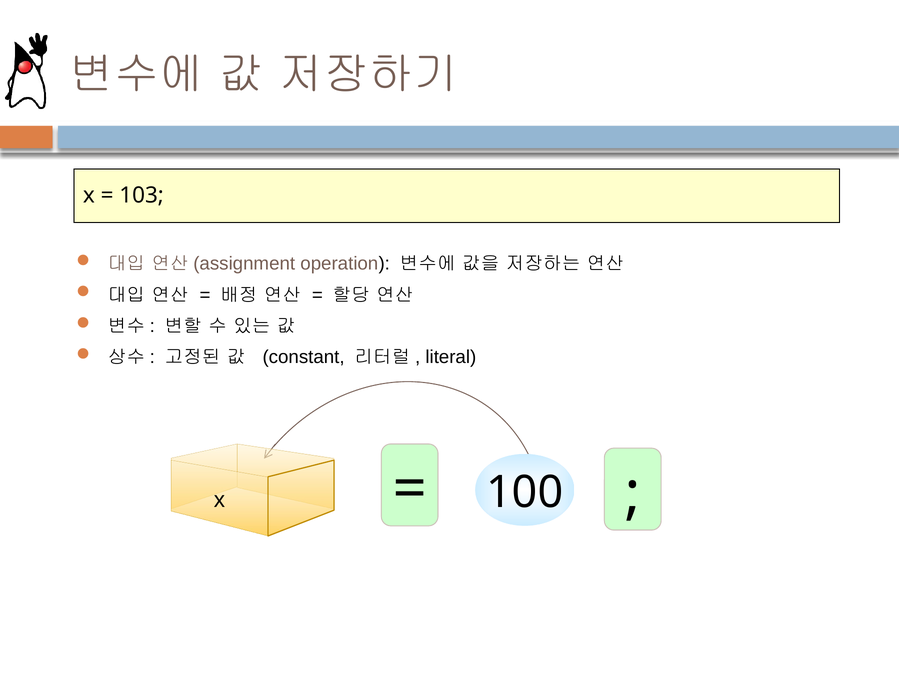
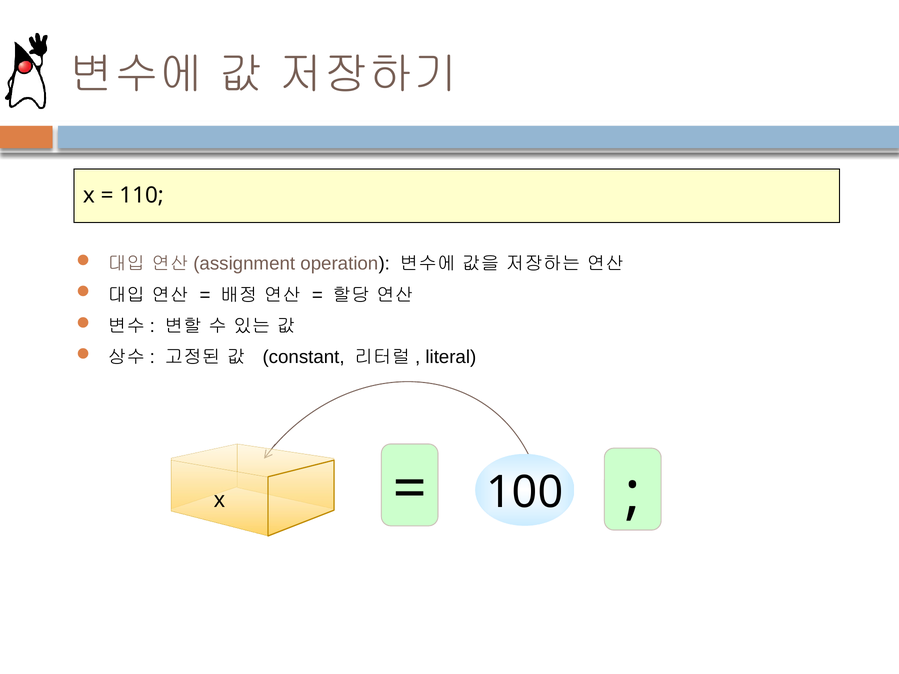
103: 103 -> 110
